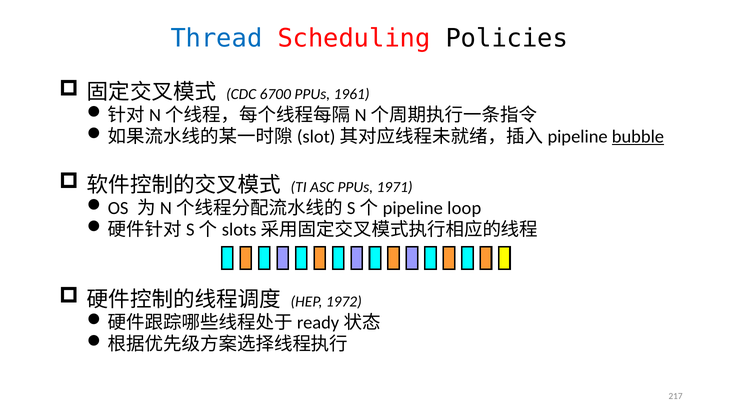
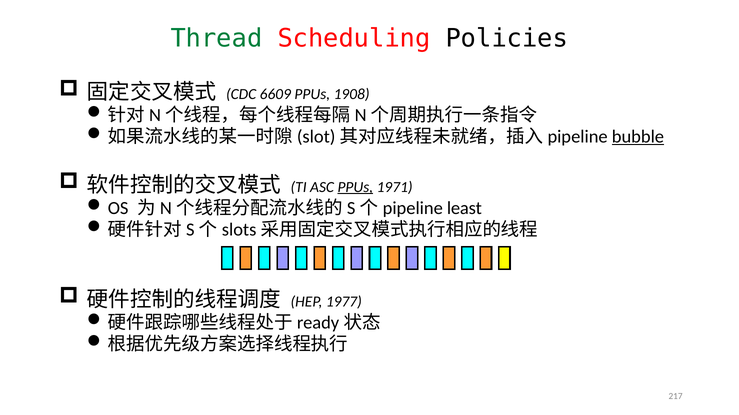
Thread colour: blue -> green
6700: 6700 -> 6609
1961: 1961 -> 1908
PPUs at (355, 187) underline: none -> present
loop: loop -> least
1972: 1972 -> 1977
